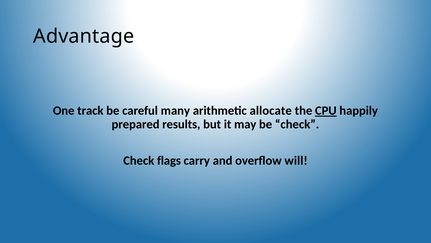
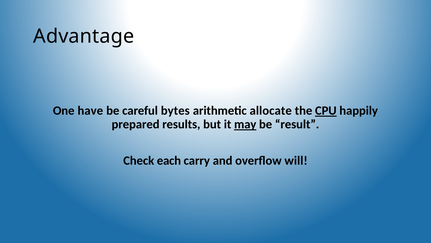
track: track -> have
many: many -> bytes
may underline: none -> present
be check: check -> result
flags: flags -> each
